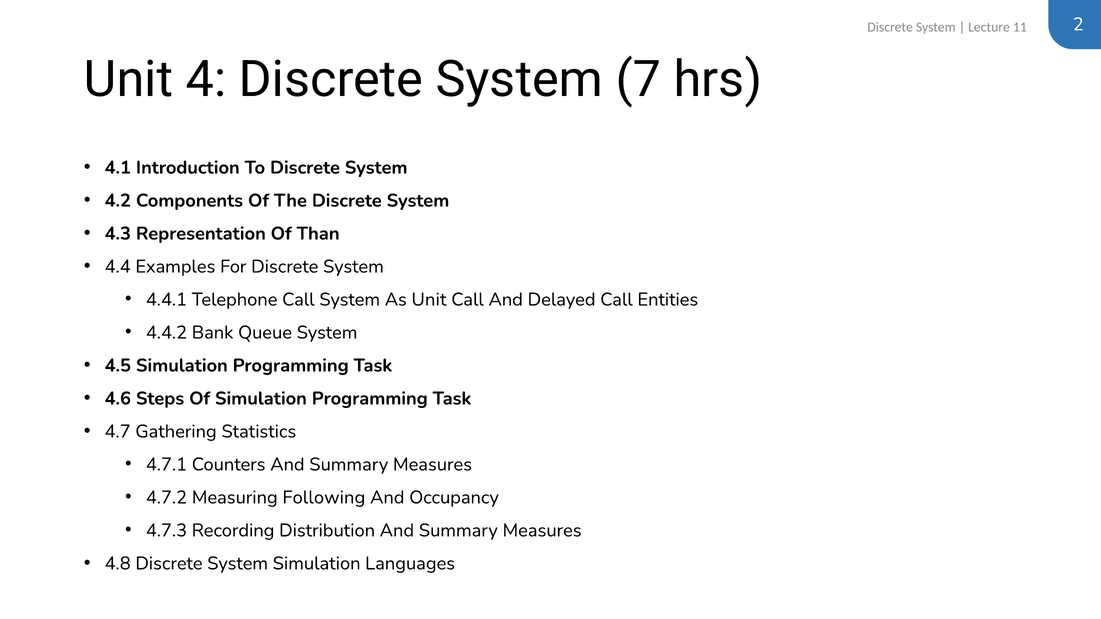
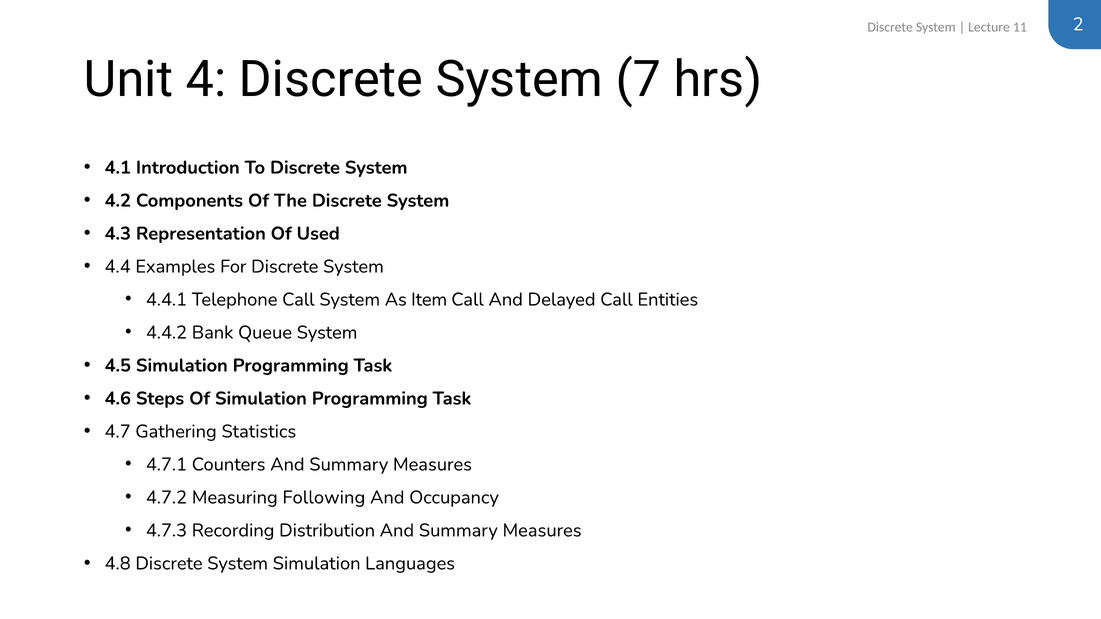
Than: Than -> Used
As Unit: Unit -> Item
